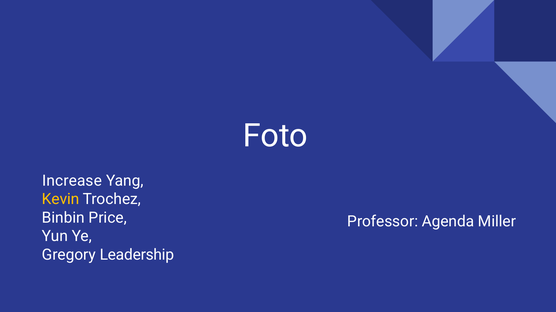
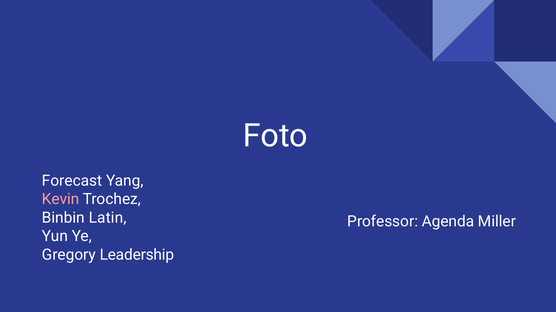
Increase: Increase -> Forecast
Kevin colour: yellow -> pink
Price: Price -> Latin
